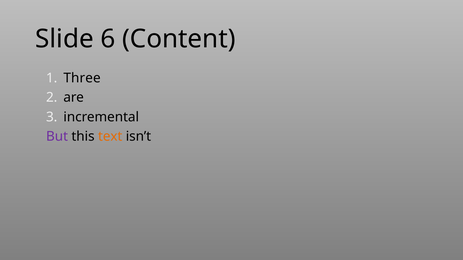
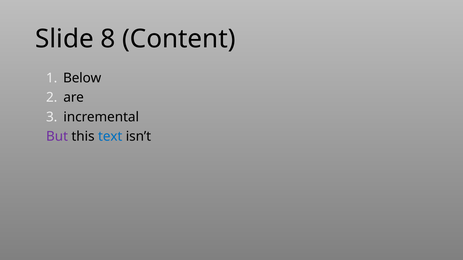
6: 6 -> 8
Three: Three -> Below
text colour: orange -> blue
